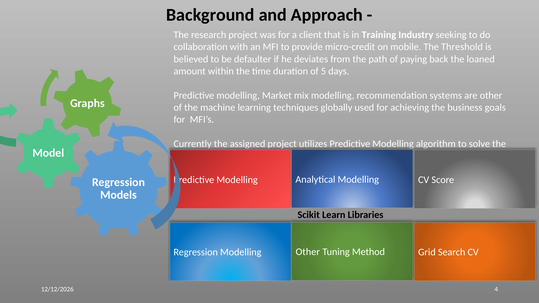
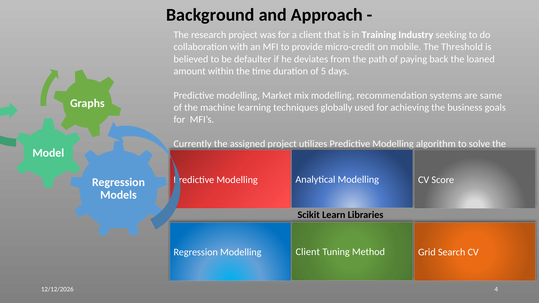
are other: other -> same
Modelling Other: Other -> Client
